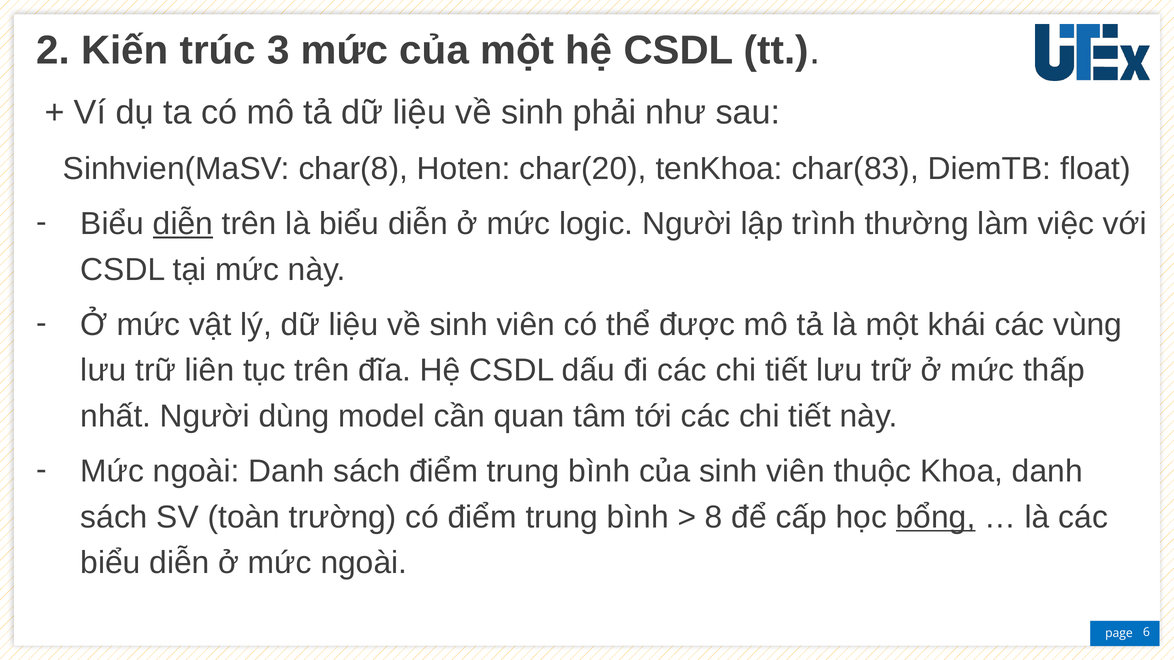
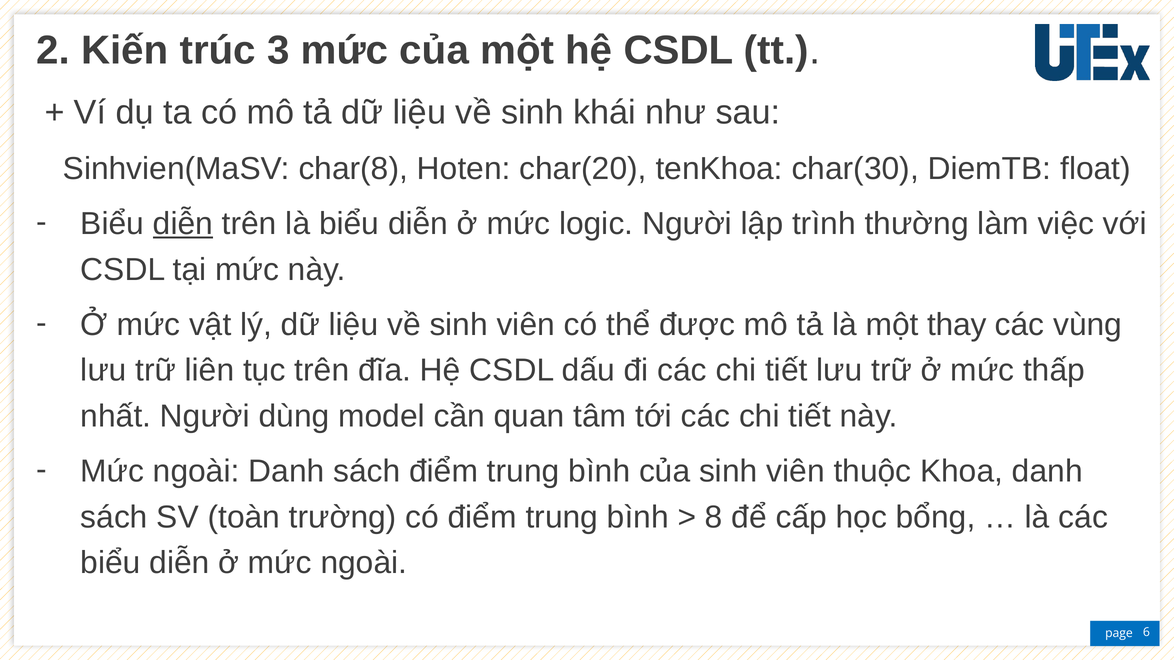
phải: phải -> khái
char(83: char(83 -> char(30
khái: khái -> thay
bổng underline: present -> none
